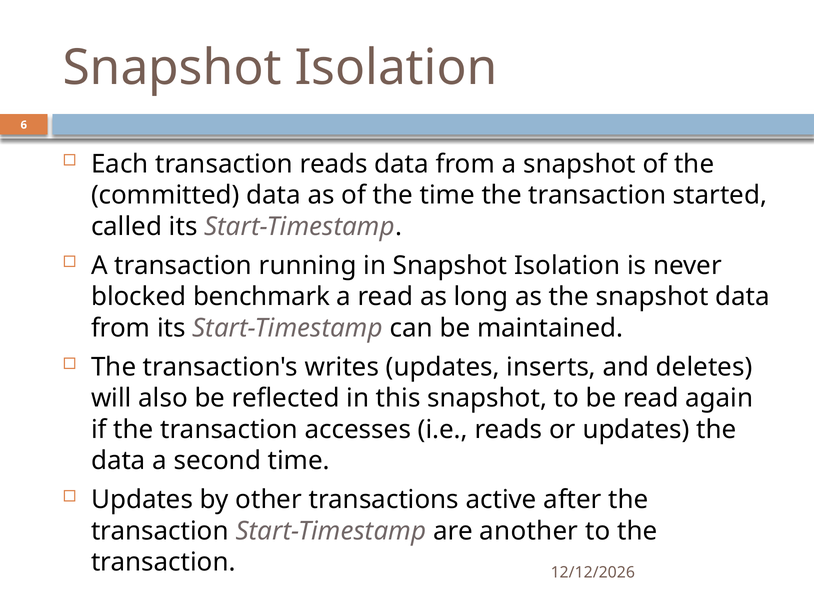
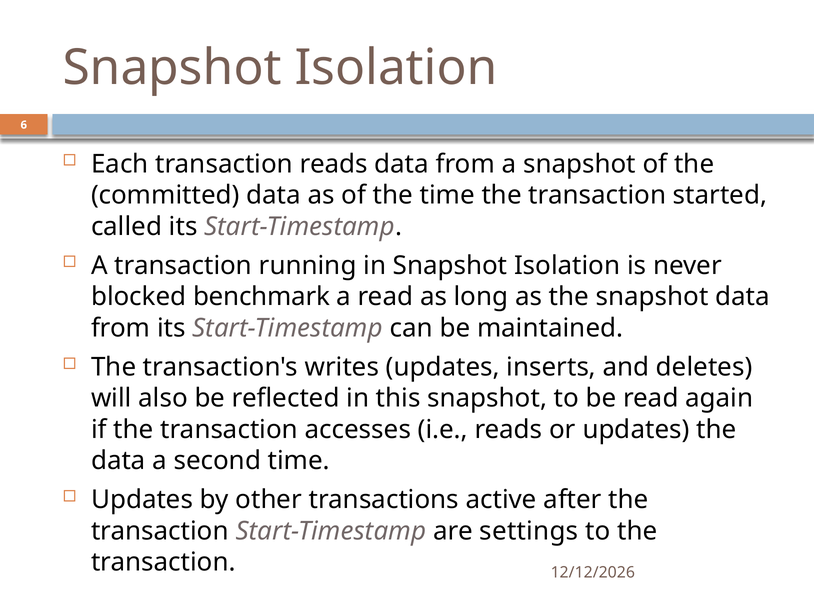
another: another -> settings
